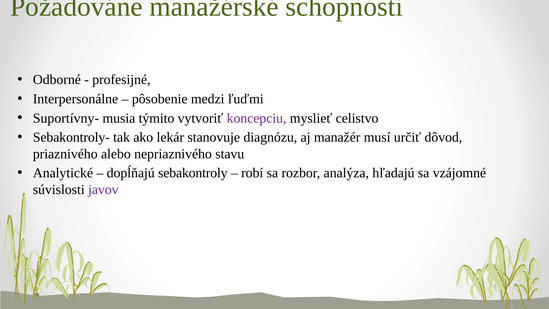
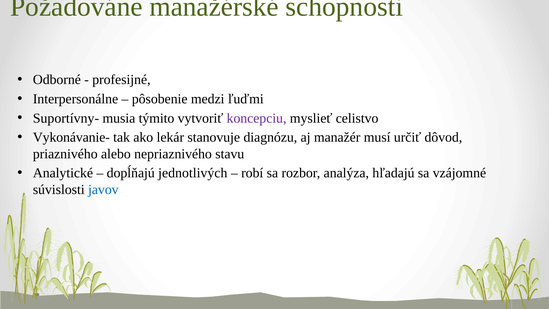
Sebakontroly-: Sebakontroly- -> Vykonávanie-
sebakontroly: sebakontroly -> jednotlivých
javov colour: purple -> blue
